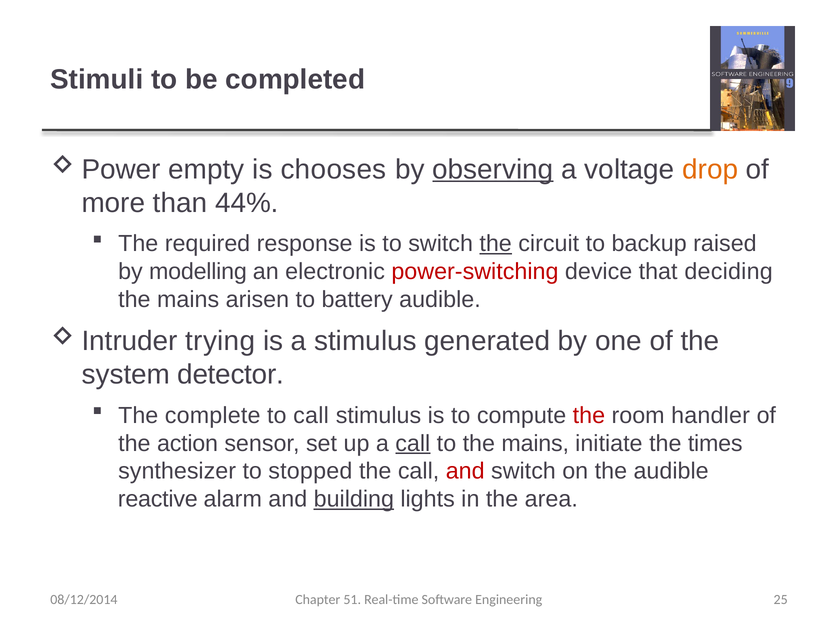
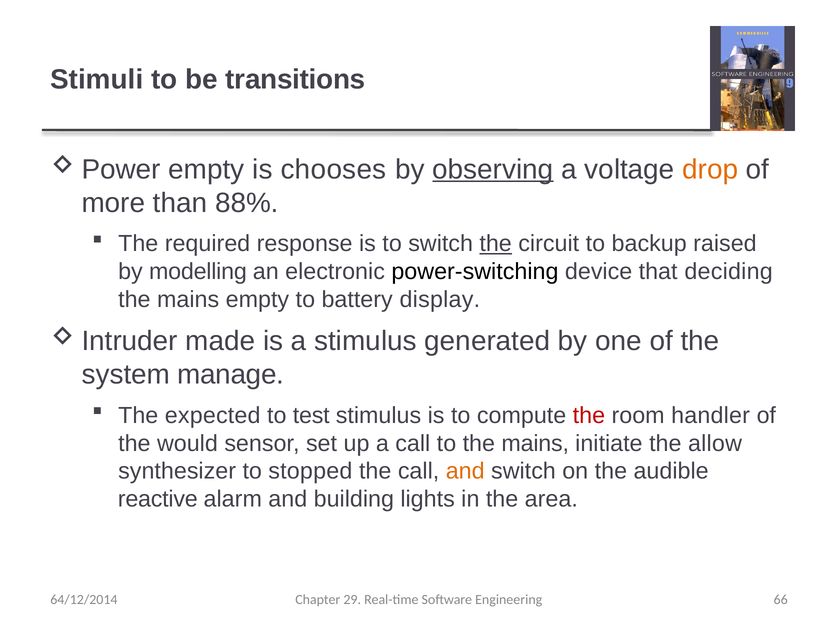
completed: completed -> transitions
44%: 44% -> 88%
power-switching colour: red -> black
mains arisen: arisen -> empty
battery audible: audible -> display
trying: trying -> made
detector: detector -> manage
complete: complete -> expected
to call: call -> test
action: action -> would
call at (413, 444) underline: present -> none
times: times -> allow
and at (465, 472) colour: red -> orange
building underline: present -> none
51: 51 -> 29
25: 25 -> 66
08/12/2014: 08/12/2014 -> 64/12/2014
